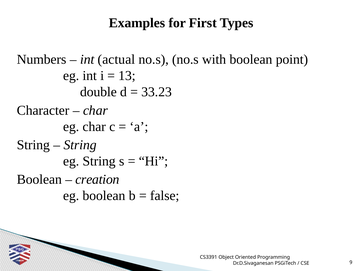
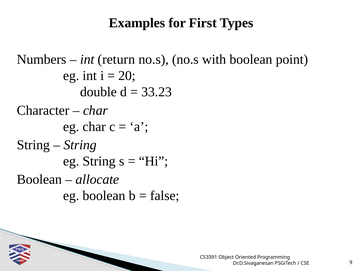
actual: actual -> return
13: 13 -> 20
creation: creation -> allocate
